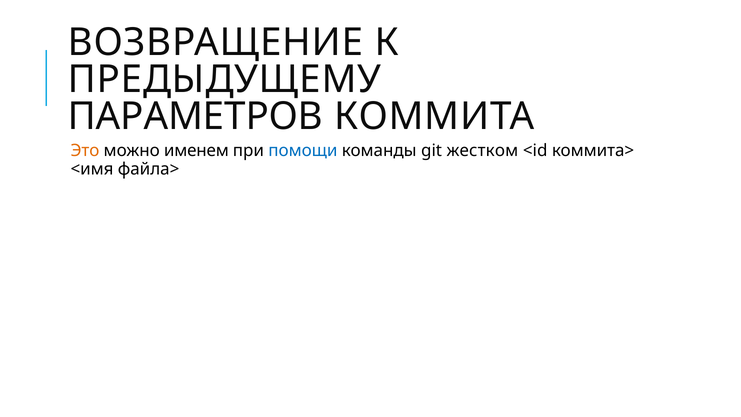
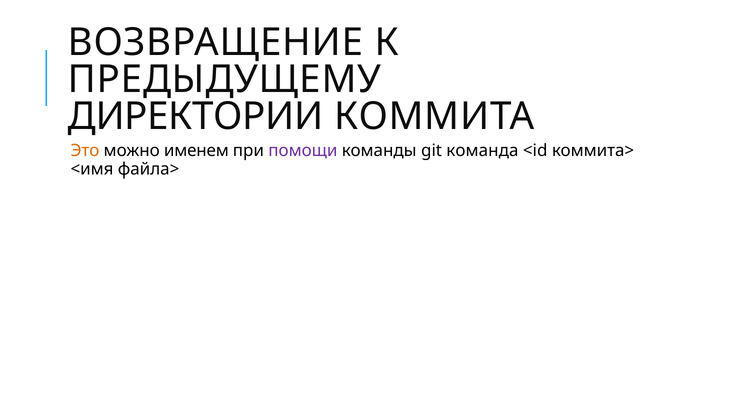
ПАРАМЕТРОВ: ПАРАМЕТРОВ -> ДИРЕКТОРИИ
помощи colour: blue -> purple
жестком: жестком -> команда
